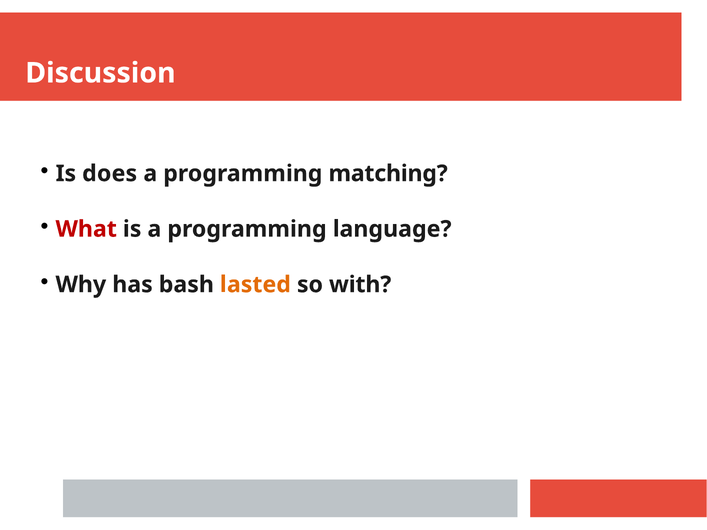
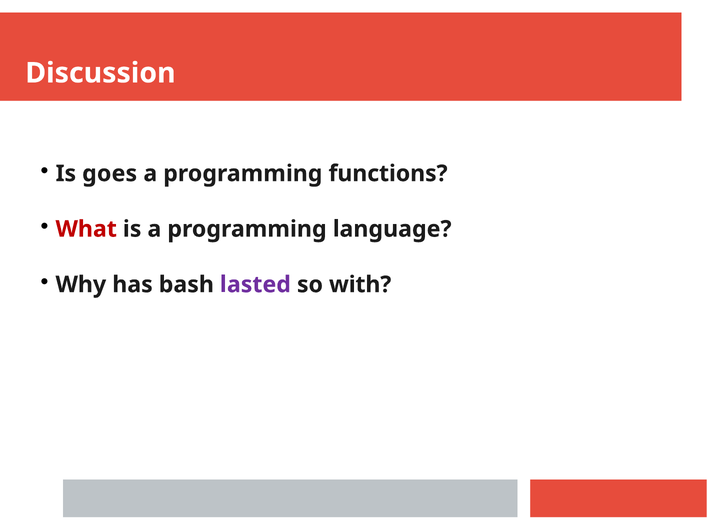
does: does -> goes
matching: matching -> functions
lasted colour: orange -> purple
